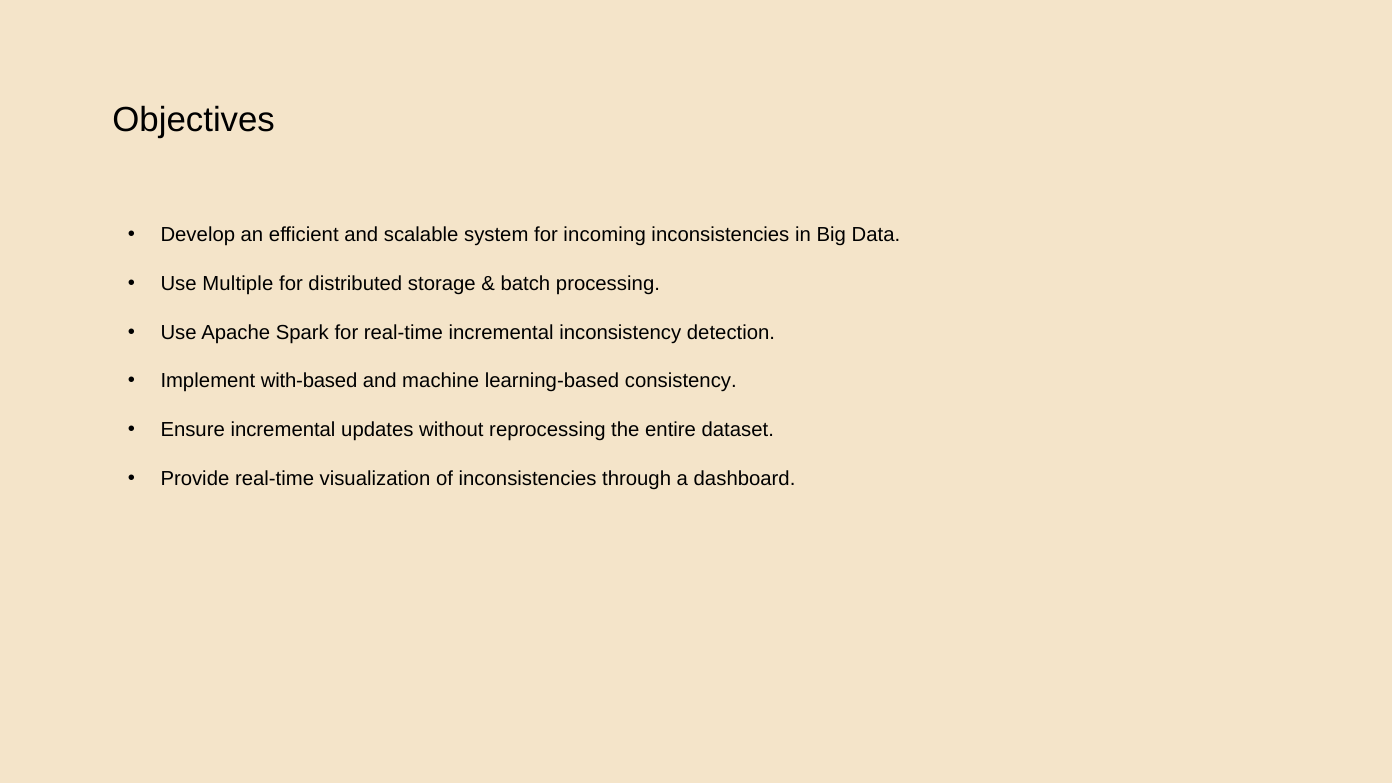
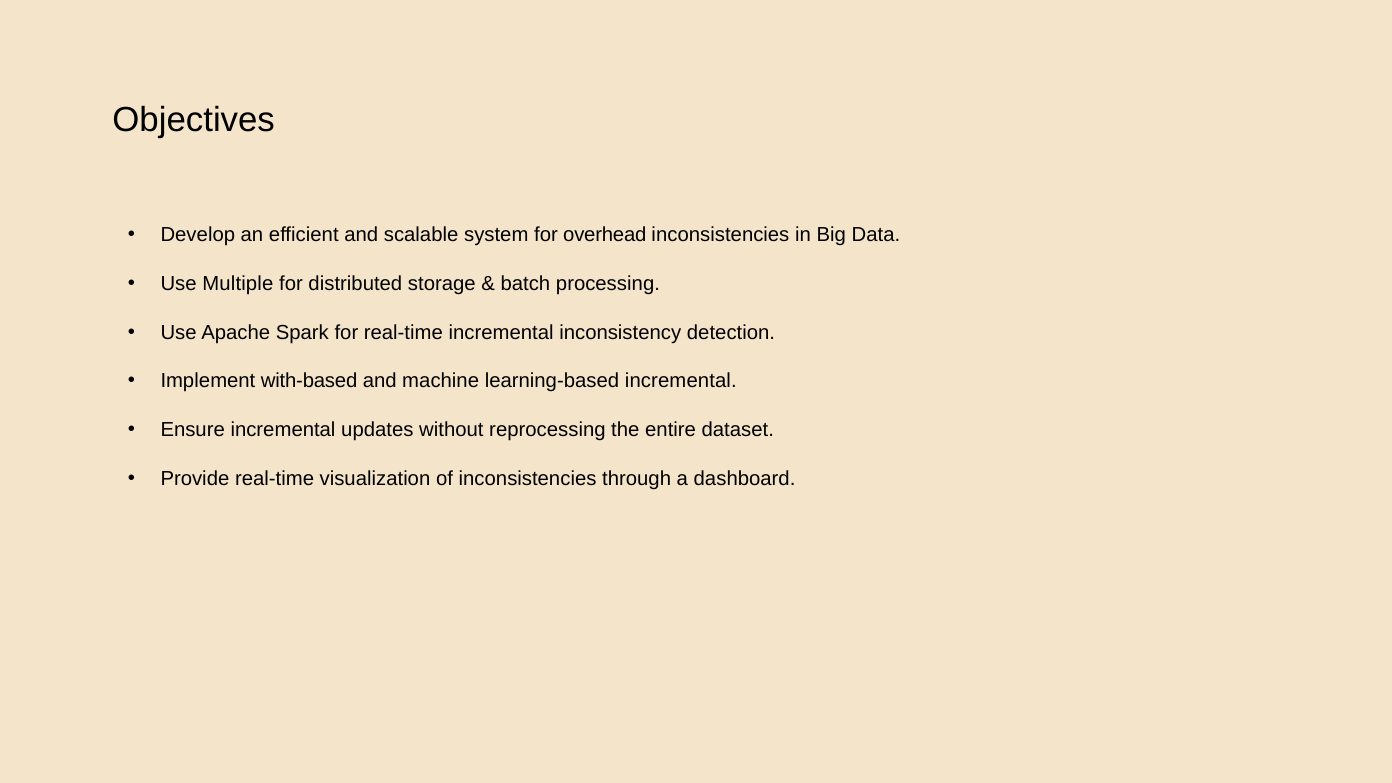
incoming: incoming -> overhead
learning-based consistency: consistency -> incremental
